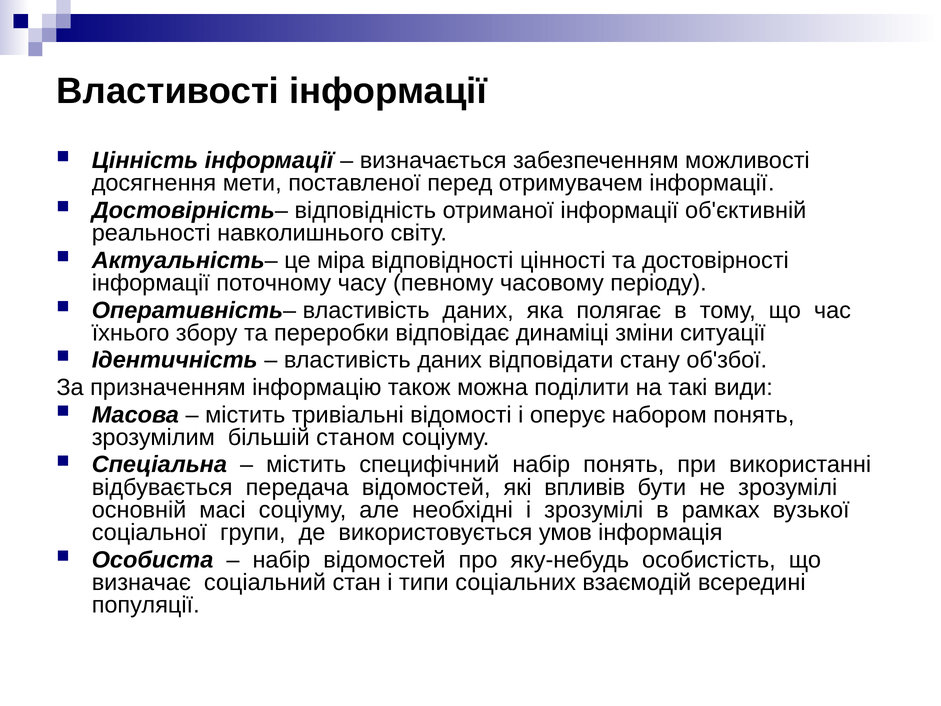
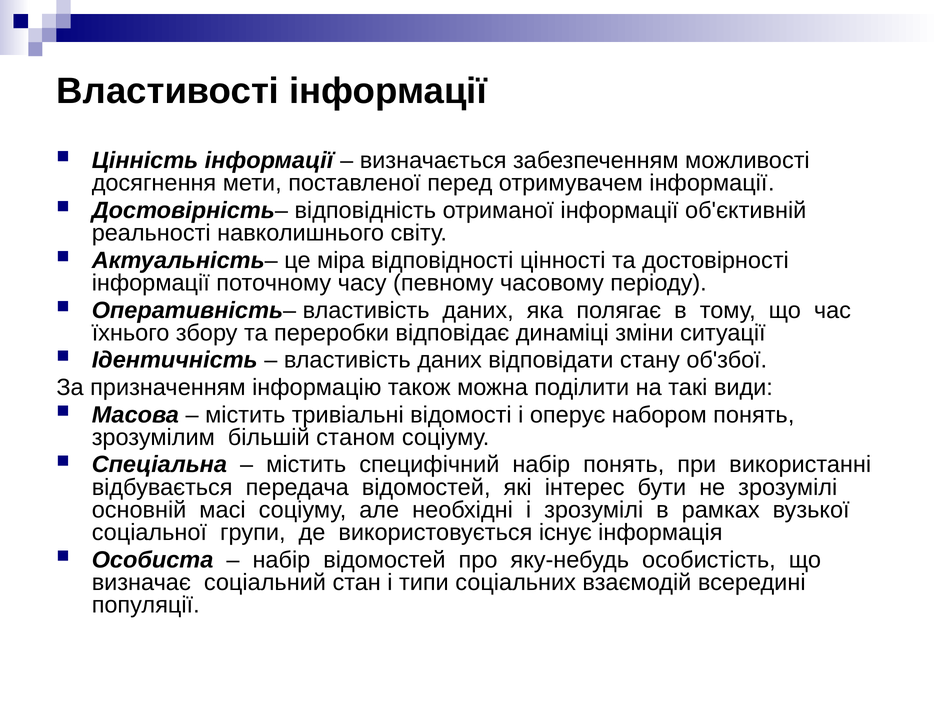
впливів: впливів -> інтерес
умов: умов -> існує
